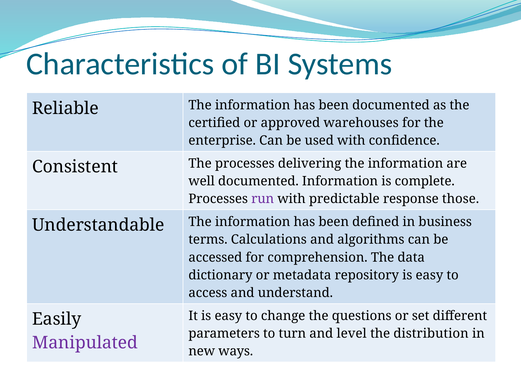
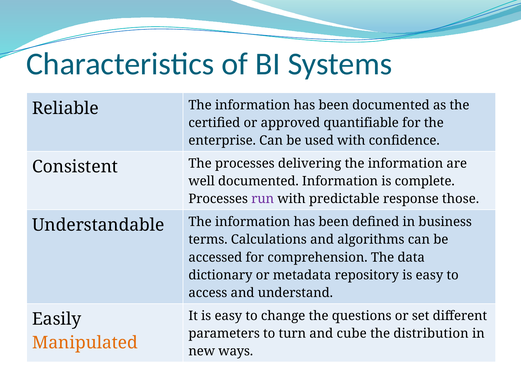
warehouses: warehouses -> quantifiable
level: level -> cube
Manipulated colour: purple -> orange
